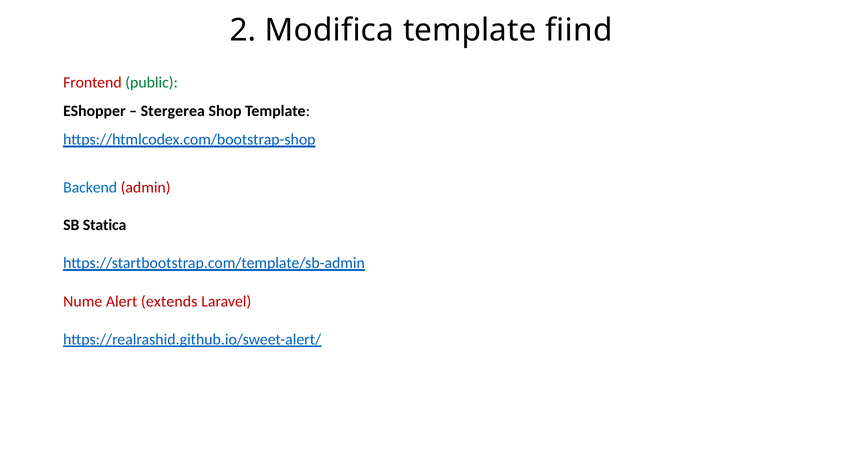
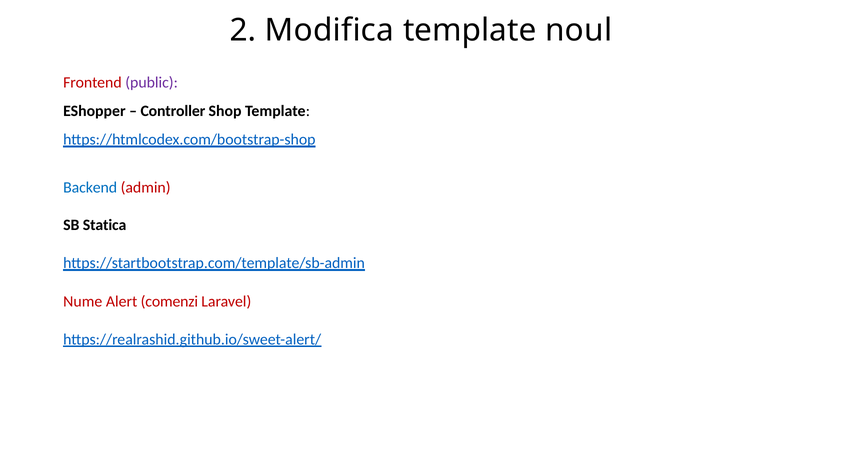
fiind: fiind -> noul
public colour: green -> purple
Stergerea: Stergerea -> Controller
extends: extends -> comenzi
